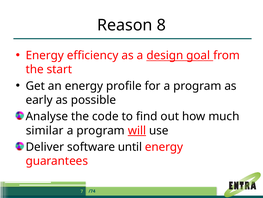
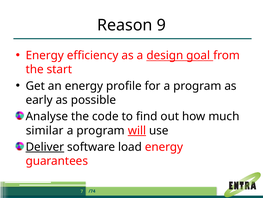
8: 8 -> 9
Deliver underline: none -> present
until: until -> load
